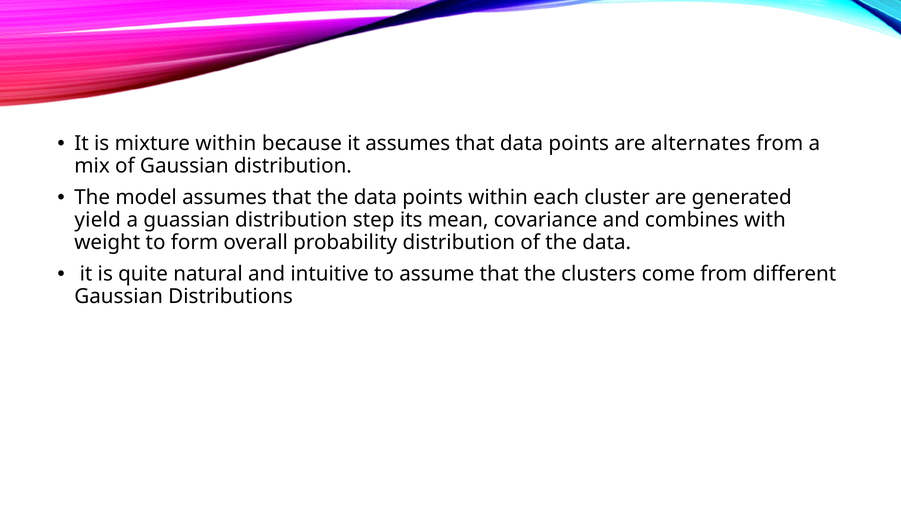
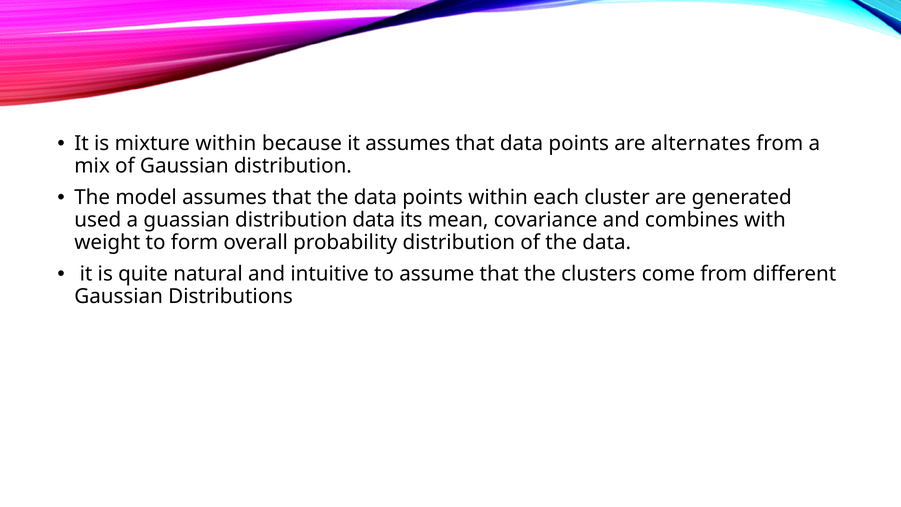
yield: yield -> used
distribution step: step -> data
